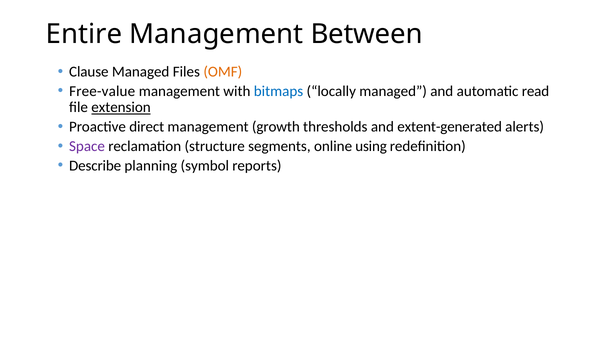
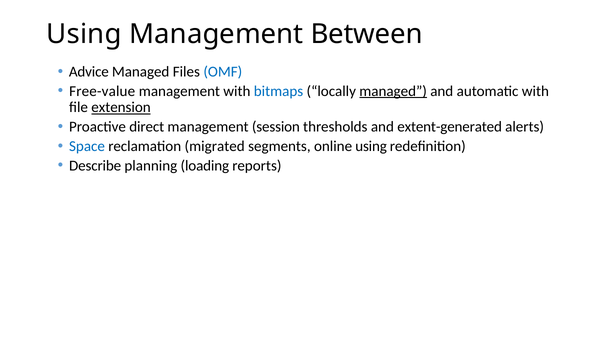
Entire at (84, 34): Entire -> Using
Clause: Clause -> Advice
OMF colour: orange -> blue
managed at (393, 91) underline: none -> present
automatic read: read -> with
growth: growth -> session
Space colour: purple -> blue
structure: structure -> migrated
symbol: symbol -> loading
